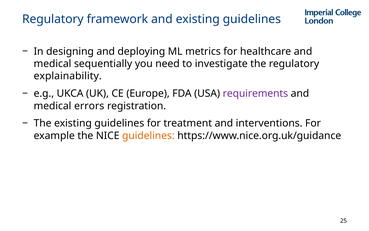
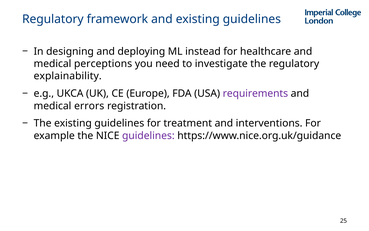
metrics: metrics -> instead
sequentially: sequentially -> perceptions
guidelines at (148, 135) colour: orange -> purple
